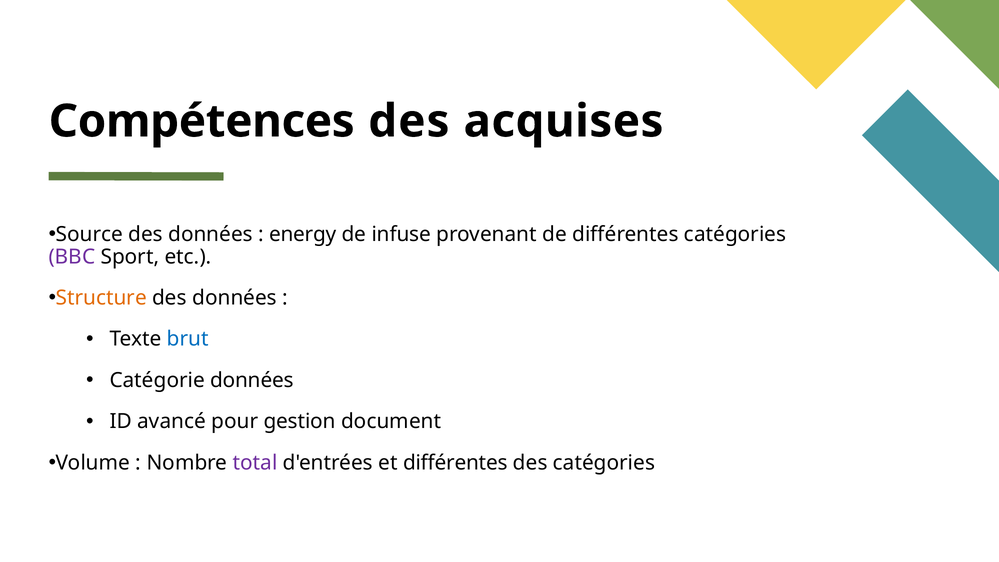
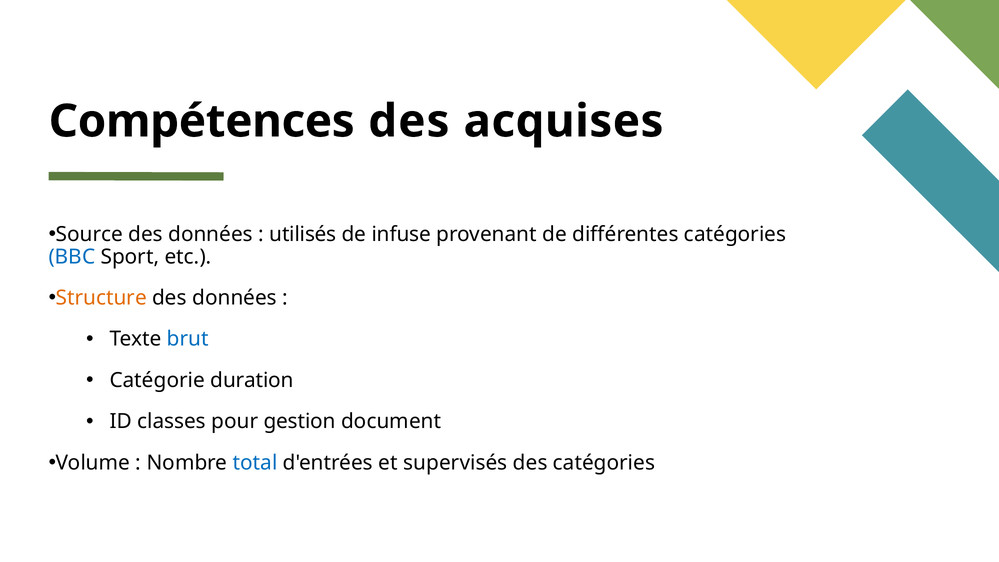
energy: energy -> utilisés
BBC colour: purple -> blue
Catégorie données: données -> duration
avancé: avancé -> classes
total colour: purple -> blue
et différentes: différentes -> supervisés
